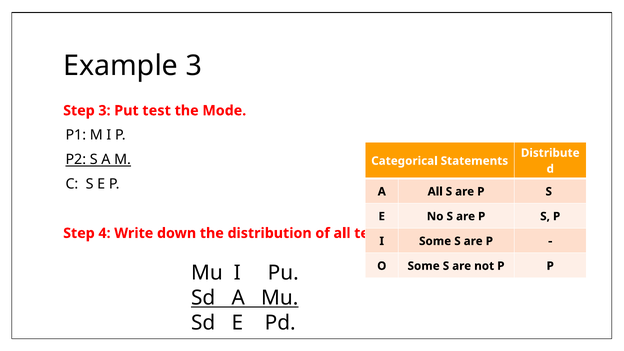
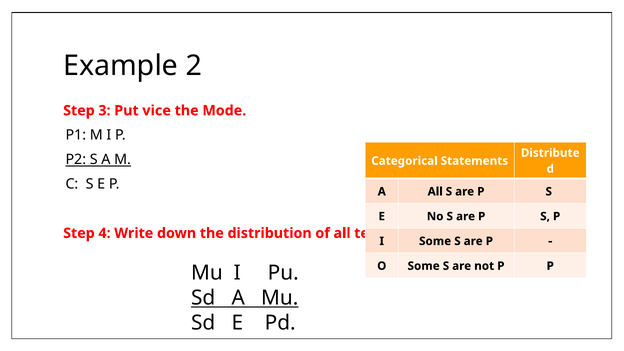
Example 3: 3 -> 2
test: test -> vice
